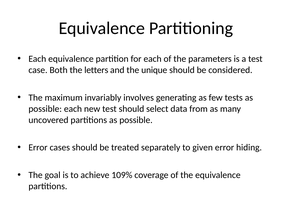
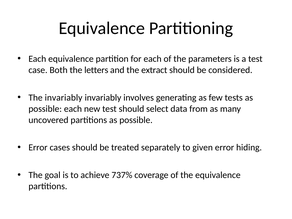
unique: unique -> extract
The maximum: maximum -> invariably
109%: 109% -> 737%
